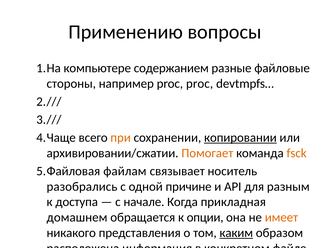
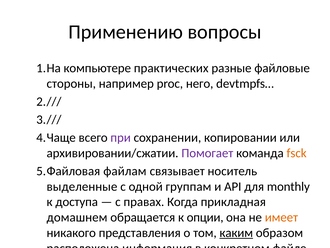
содержанием: содержанием -> практических
proc proc: proc -> него
при colour: orange -> purple
копировании underline: present -> none
Помогает colour: orange -> purple
разобрались: разобрались -> выделенные
одной причине: причине -> группам
для разным: разным -> monthly
начале: начале -> правах
